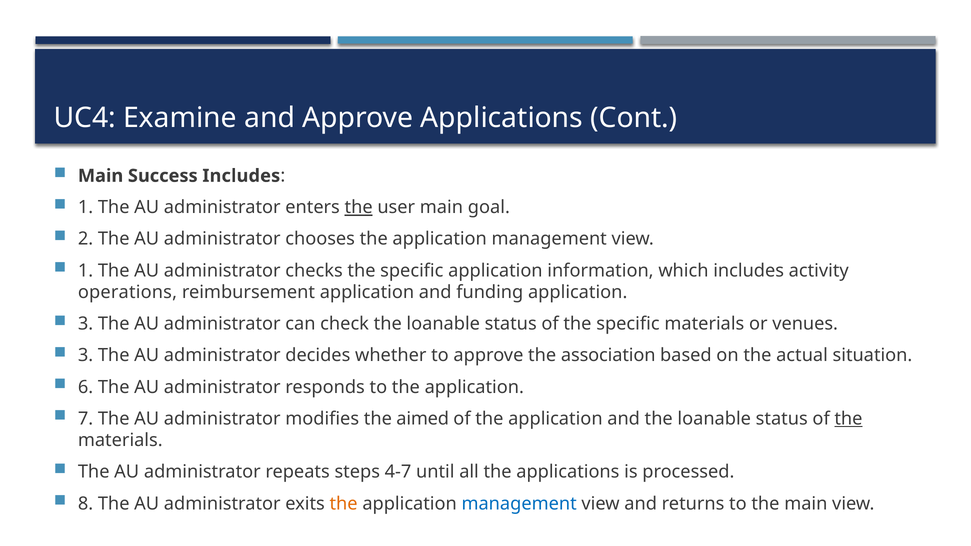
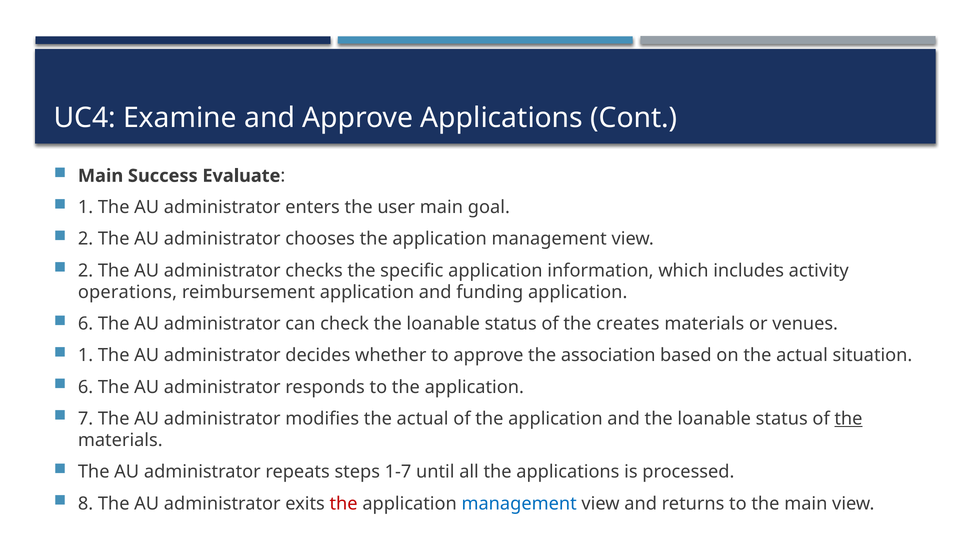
Success Includes: Includes -> Evaluate
the at (359, 207) underline: present -> none
1 at (86, 271): 1 -> 2
3 at (86, 324): 3 -> 6
of the specific: specific -> creates
3 at (86, 356): 3 -> 1
modifies the aimed: aimed -> actual
4-7: 4-7 -> 1-7
the at (344, 504) colour: orange -> red
